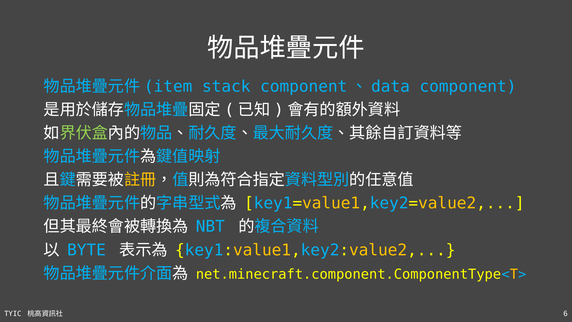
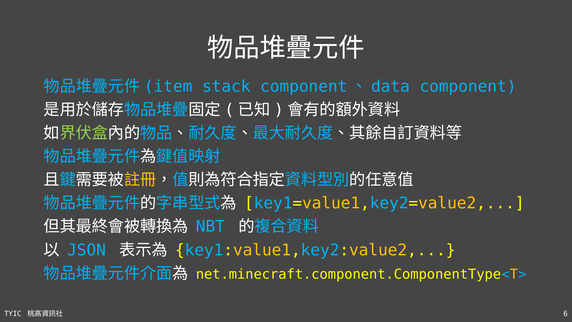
BYTE: BYTE -> JSON
